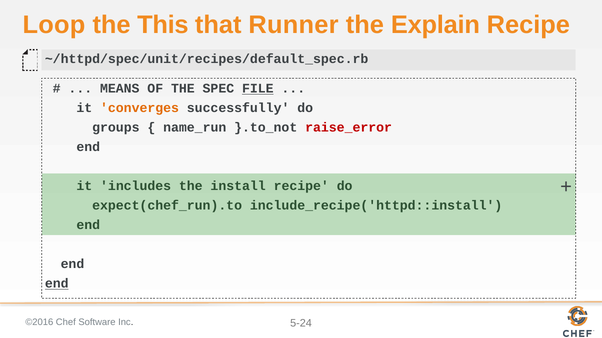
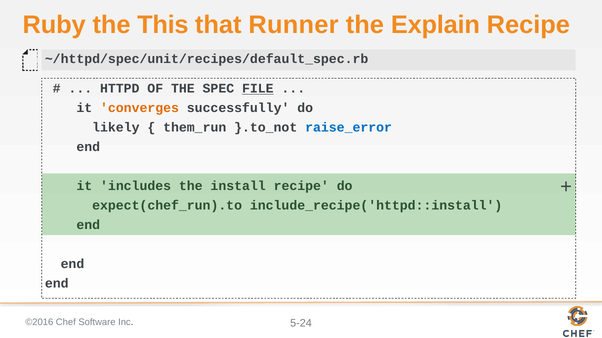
Loop: Loop -> Ruby
MEANS: MEANS -> HTTPD
groups: groups -> likely
name_run: name_run -> them_run
raise_error colour: red -> blue
end at (57, 284) underline: present -> none
